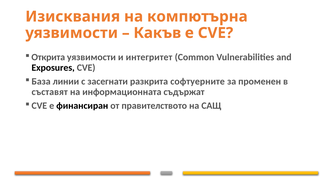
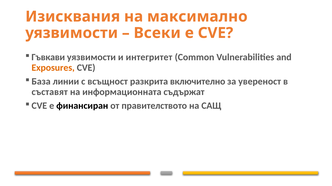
компютърна: компютърна -> максимално
Какъв: Какъв -> Всеки
Открита: Открита -> Гъвкави
Exposures colour: black -> orange
засегнати: засегнати -> всъщност
софтуерните: софтуерните -> включително
променен: променен -> увереност
